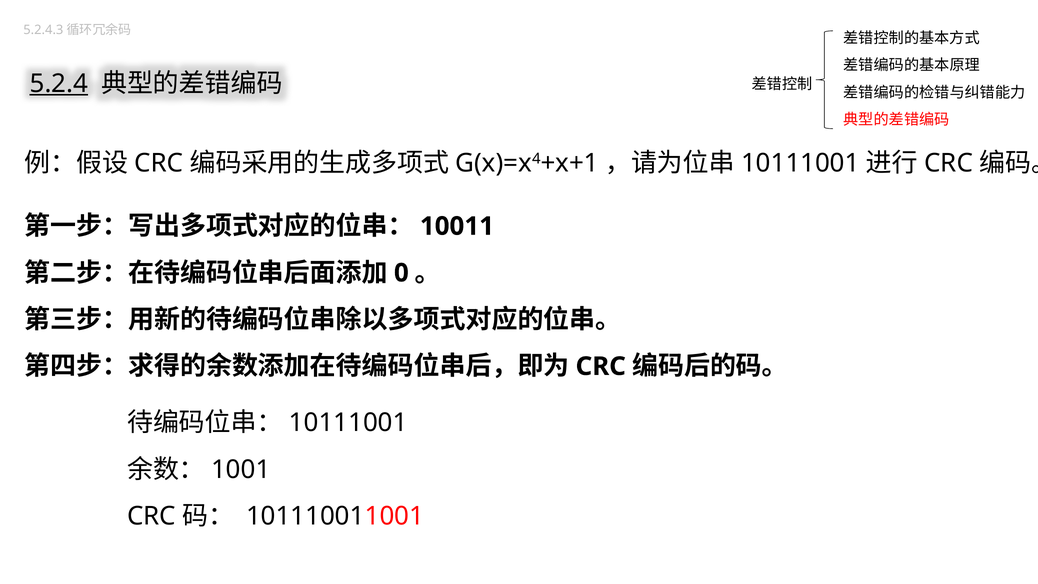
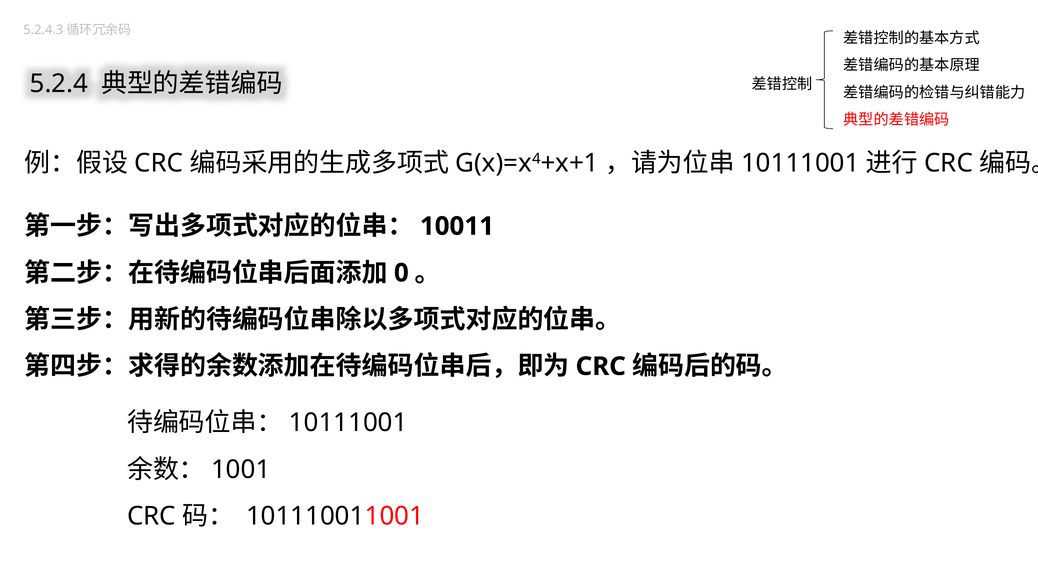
5.2.4 underline: present -> none
